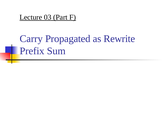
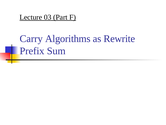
Propagated: Propagated -> Algorithms
